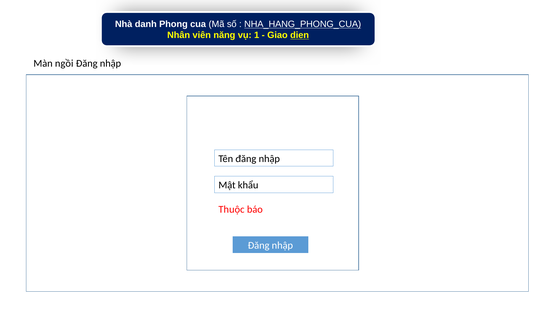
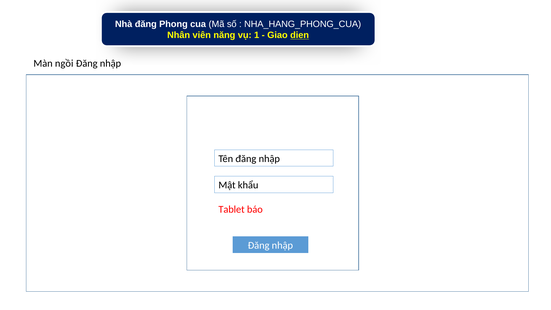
Nhà danh: danh -> đăng
NHA_HANG_PHONG_CUA underline: present -> none
Thuộc: Thuộc -> Tablet
